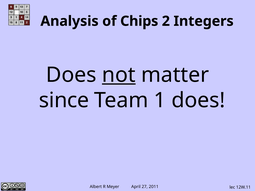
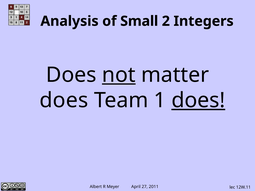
Chips: Chips -> Small
since at (64, 101): since -> does
does at (198, 101) underline: none -> present
